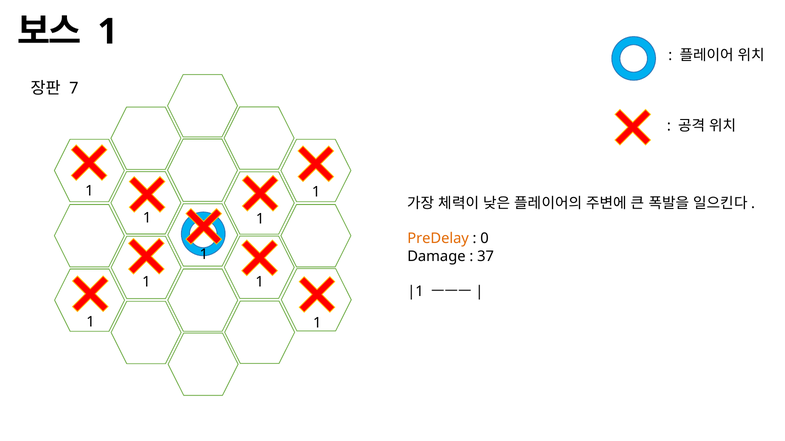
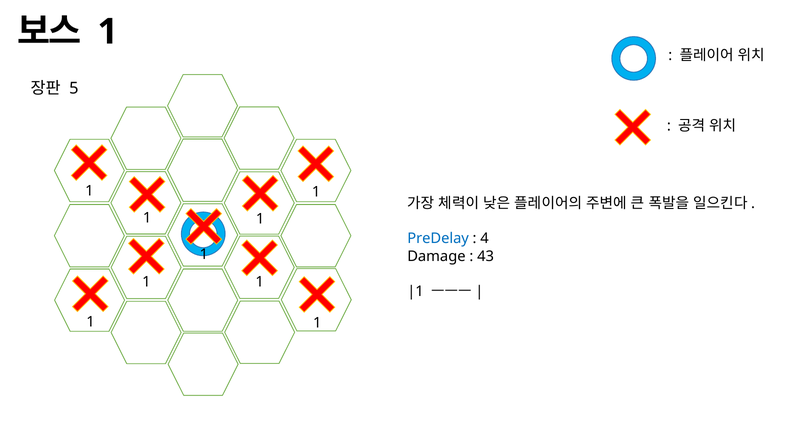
7: 7 -> 5
PreDelay colour: orange -> blue
0: 0 -> 4
37: 37 -> 43
